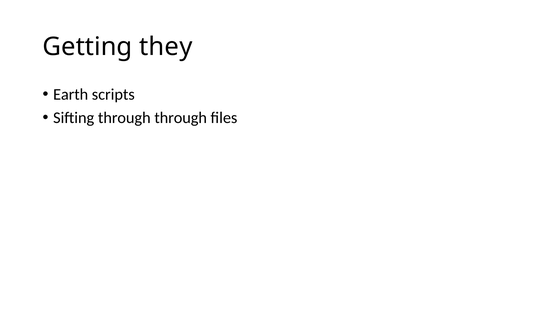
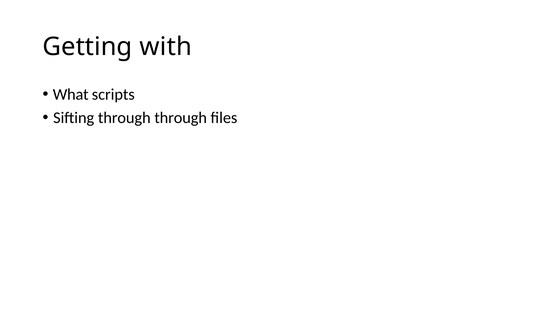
they: they -> with
Earth: Earth -> What
